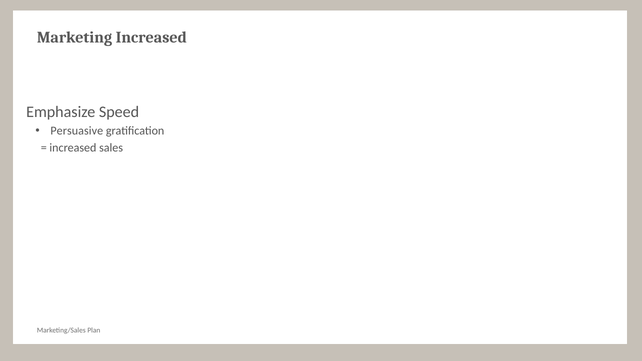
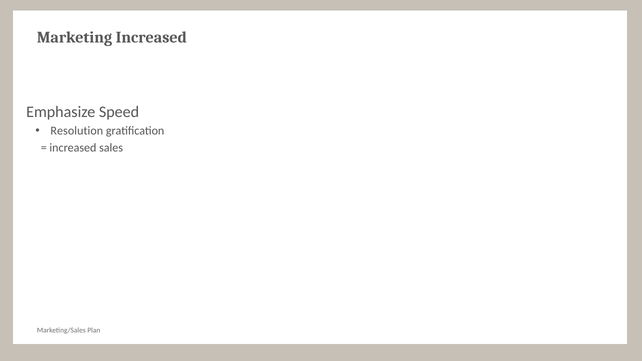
Persuasive: Persuasive -> Resolution
